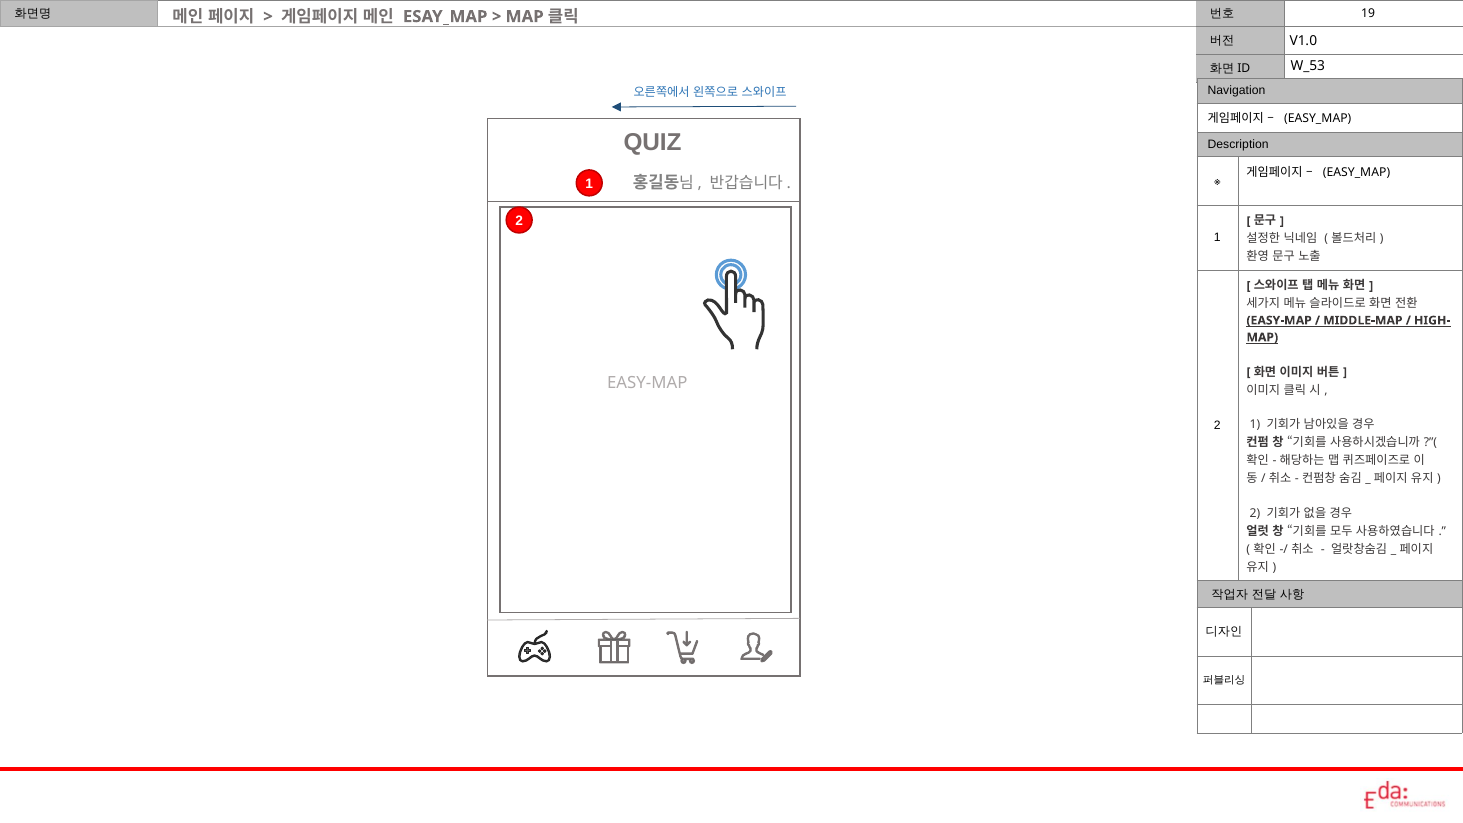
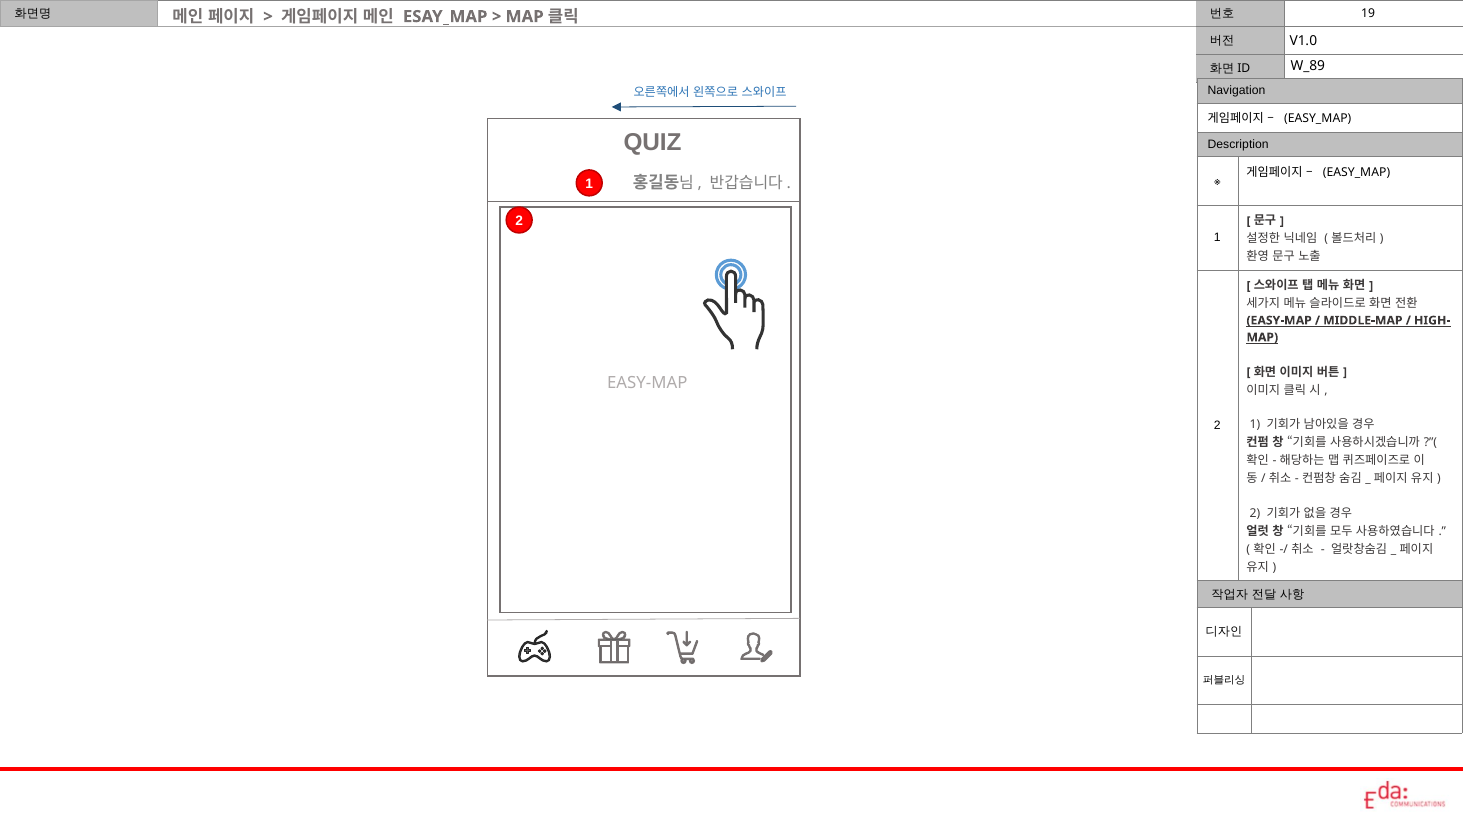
W_53: W_53 -> W_89
